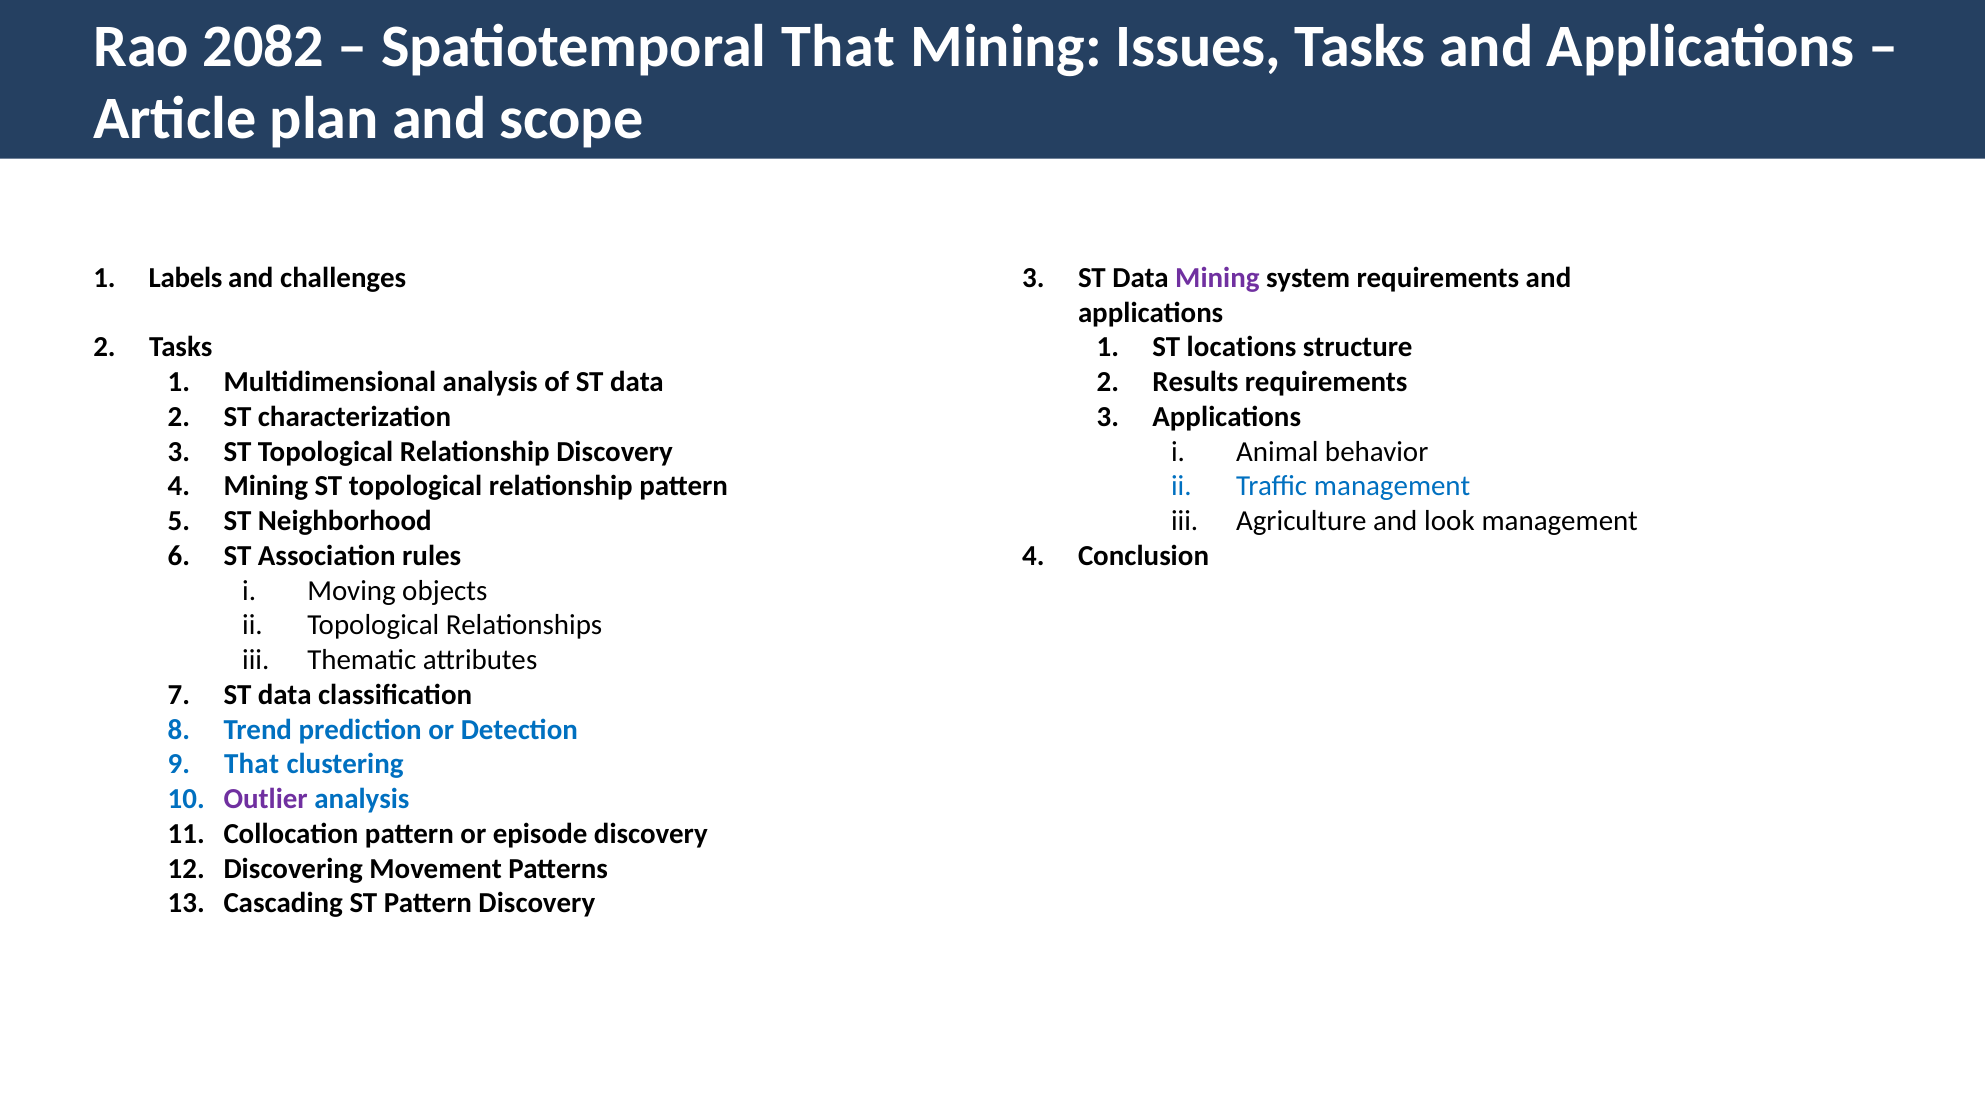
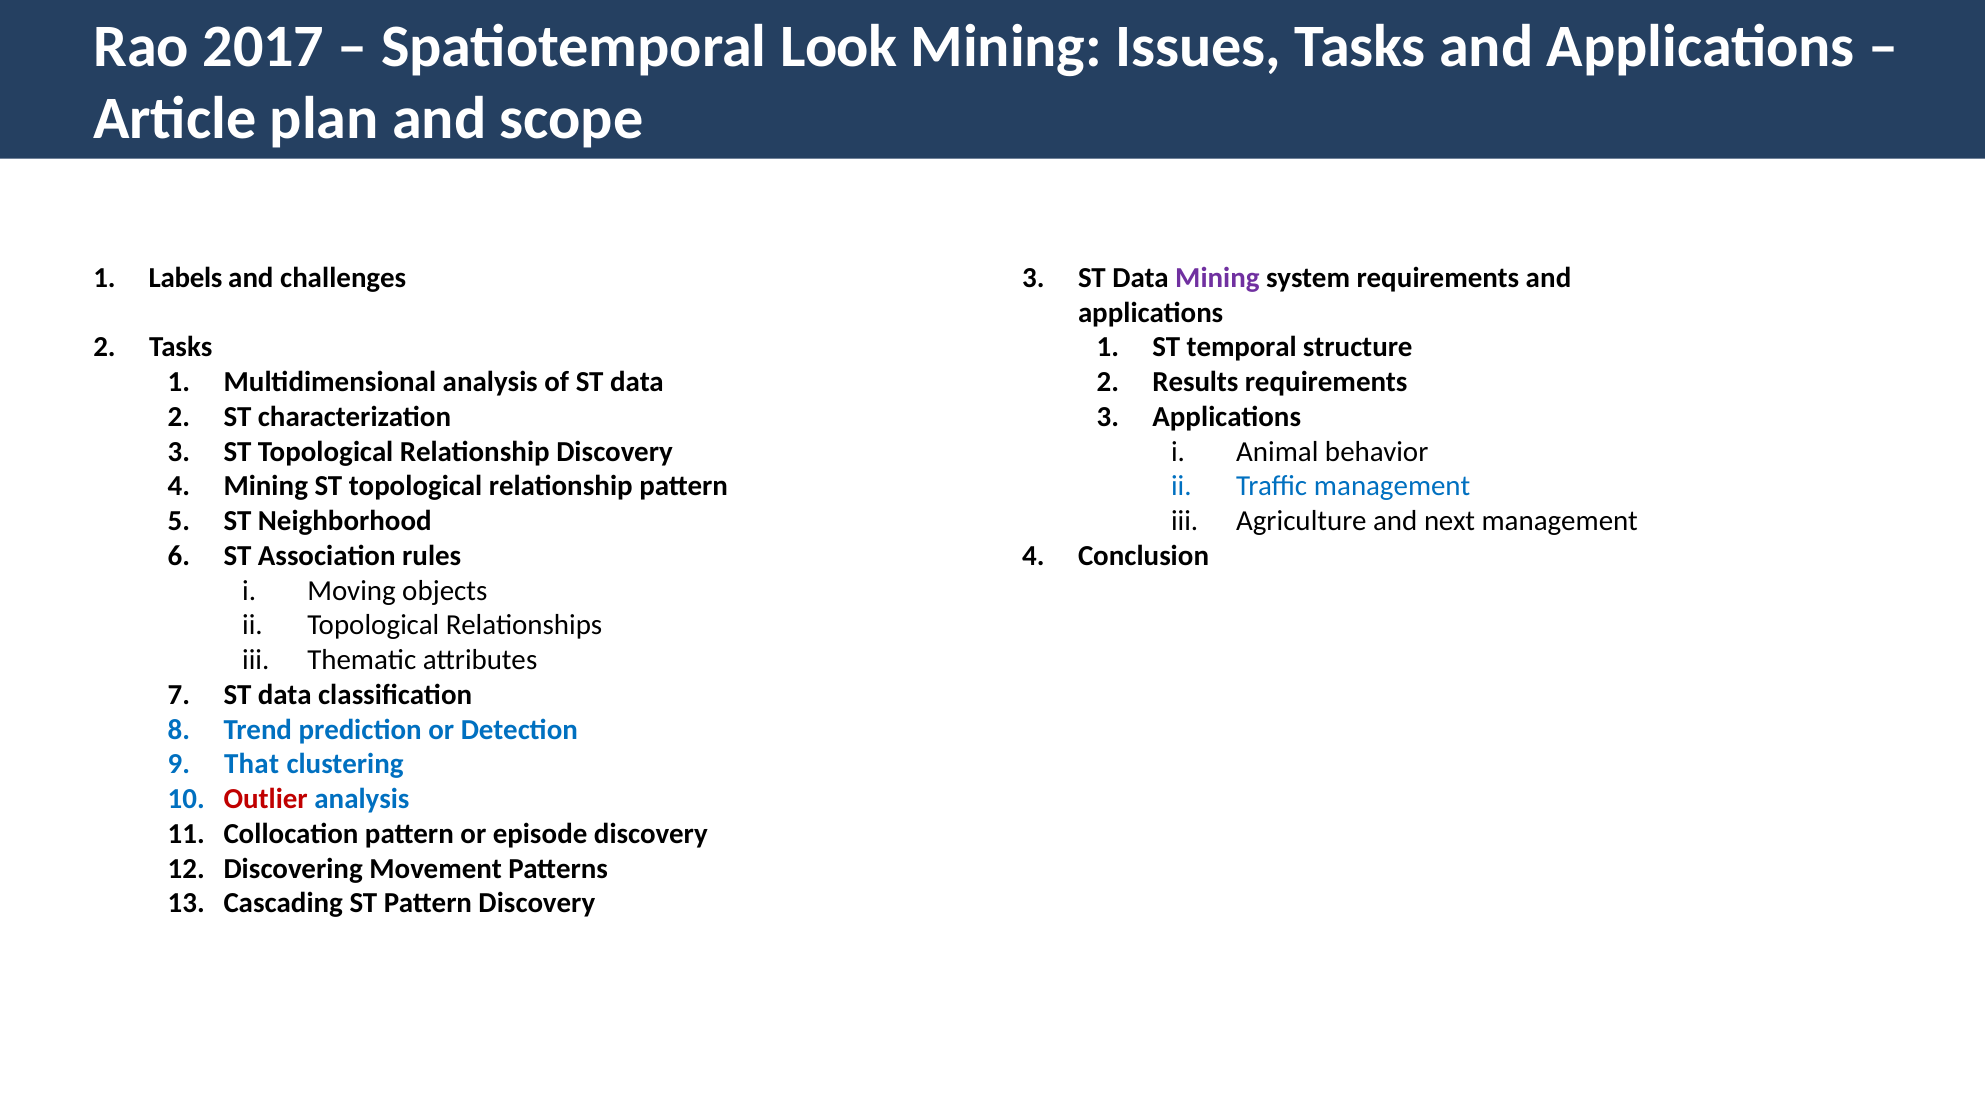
2082: 2082 -> 2017
Spatiotemporal That: That -> Look
locations: locations -> temporal
look: look -> next
Outlier colour: purple -> red
